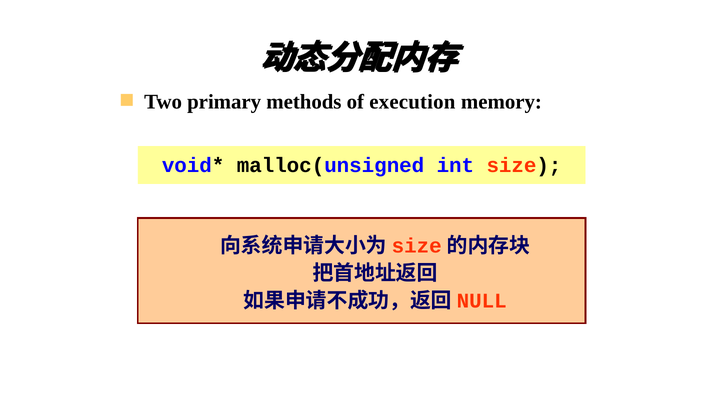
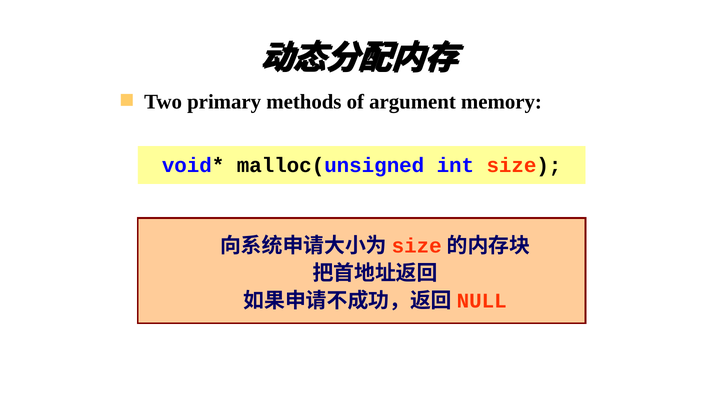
execution: execution -> argument
